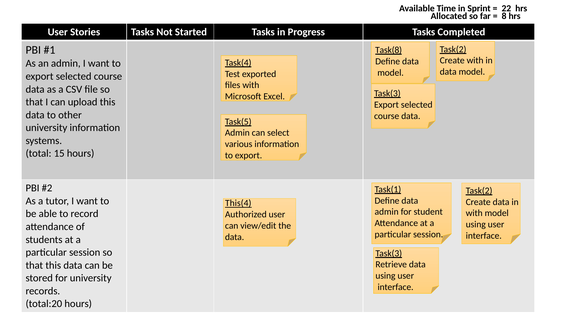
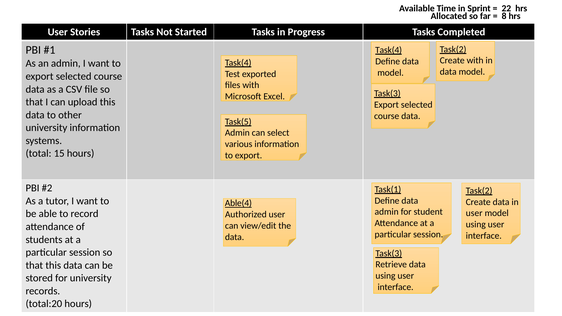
Task(8 at (389, 50): Task(8 -> Task(4
This(4: This(4 -> Able(4
with at (474, 213): with -> user
